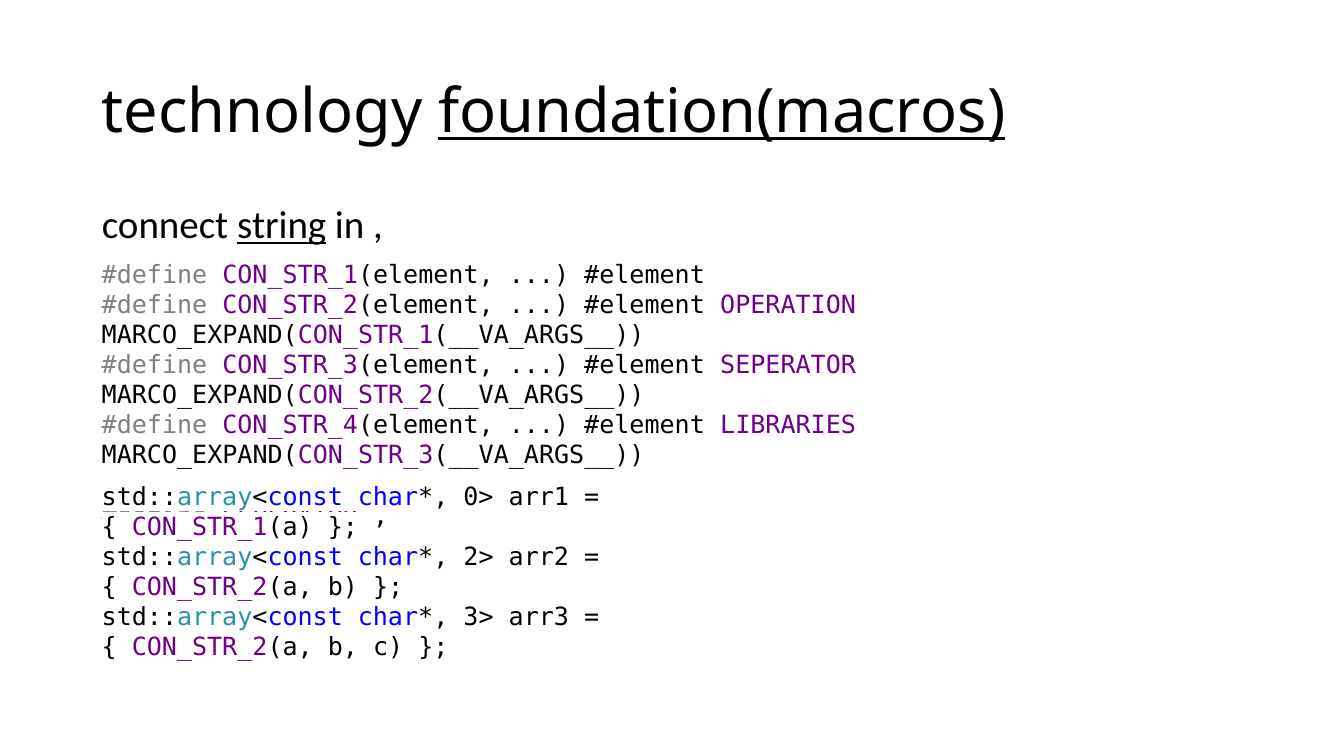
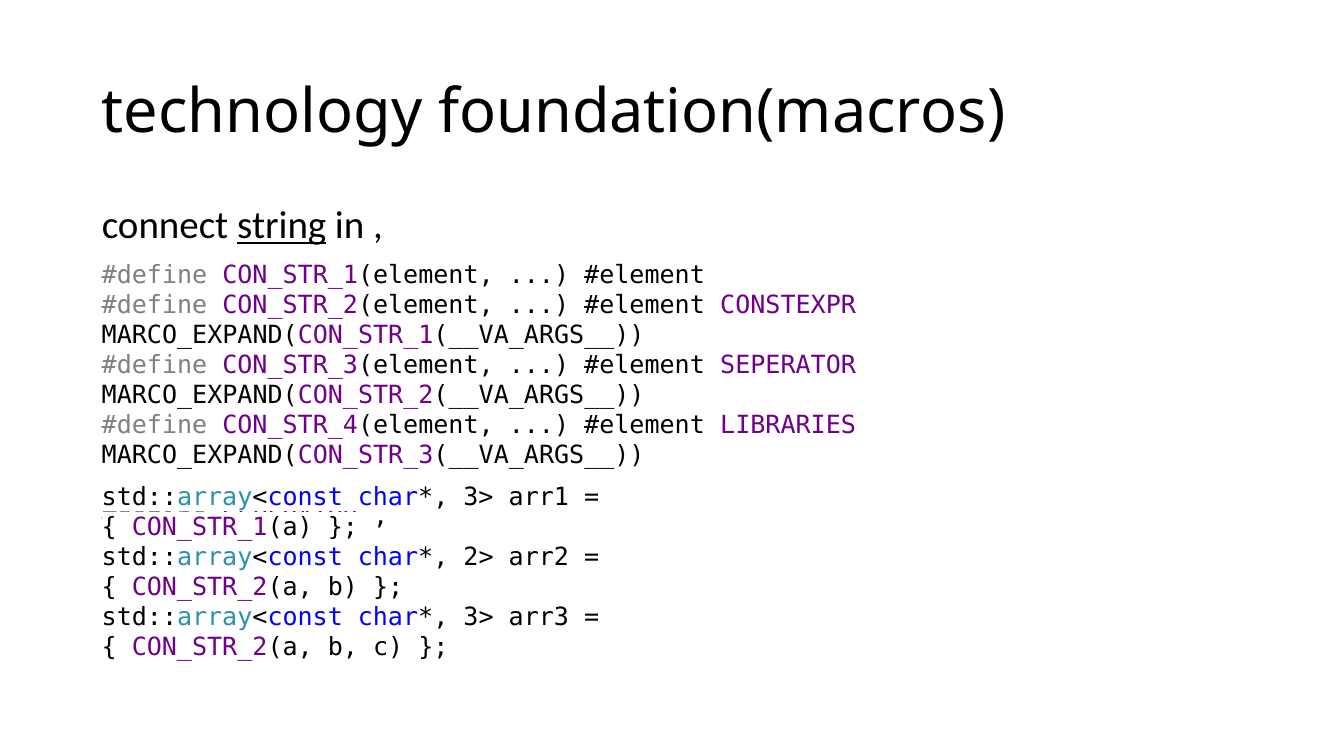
foundation(macros underline: present -> none
OPERATION: OPERATION -> CONSTEXPR
0> at (478, 497): 0> -> 3>
